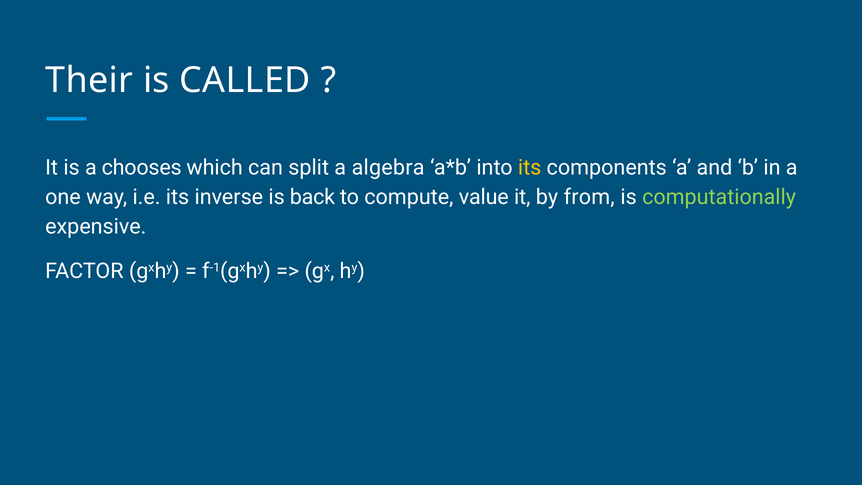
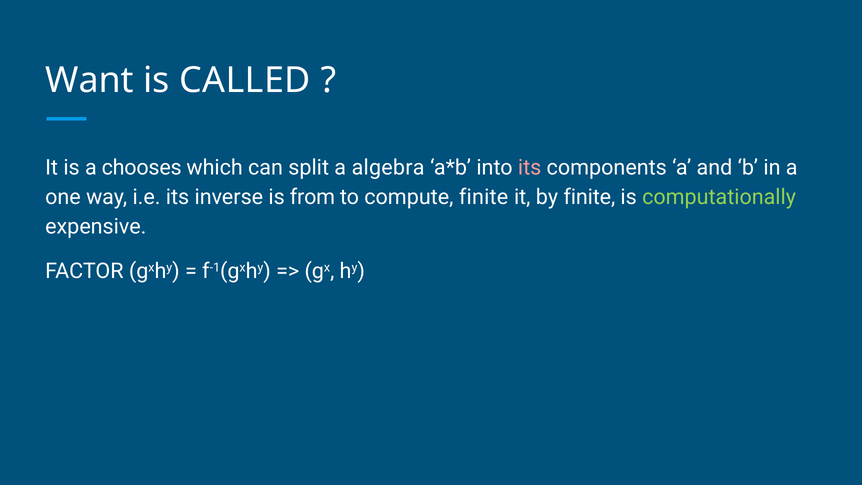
Their: Their -> Want
its at (530, 167) colour: yellow -> pink
back: back -> from
compute value: value -> finite
by from: from -> finite
